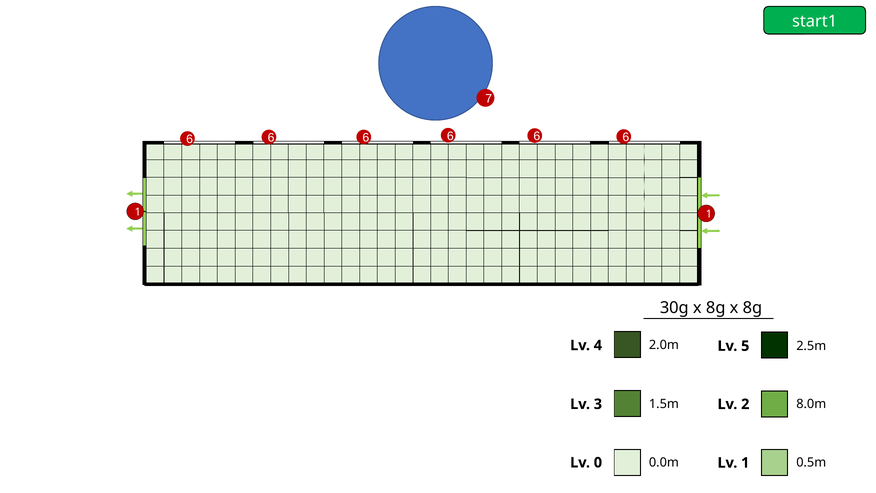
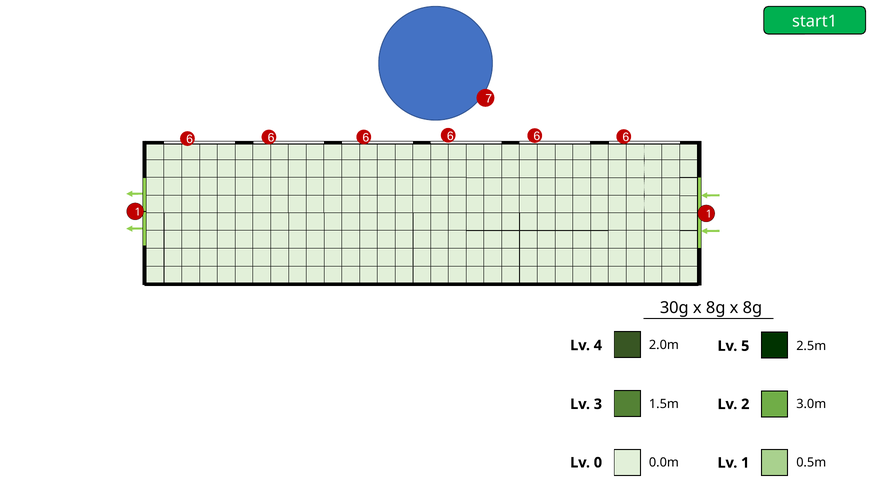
8.0m: 8.0m -> 3.0m
